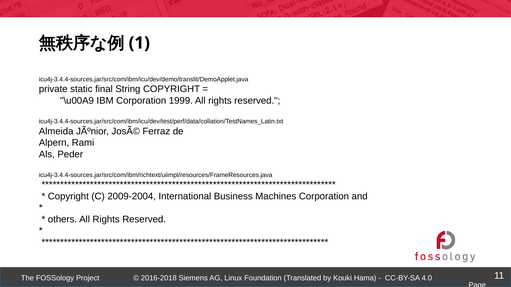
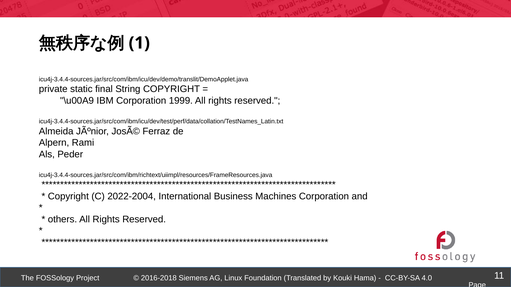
2009-2004: 2009-2004 -> 2022-2004
